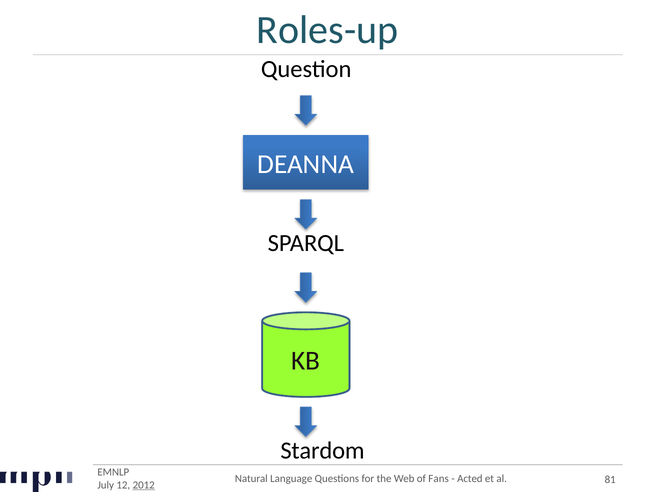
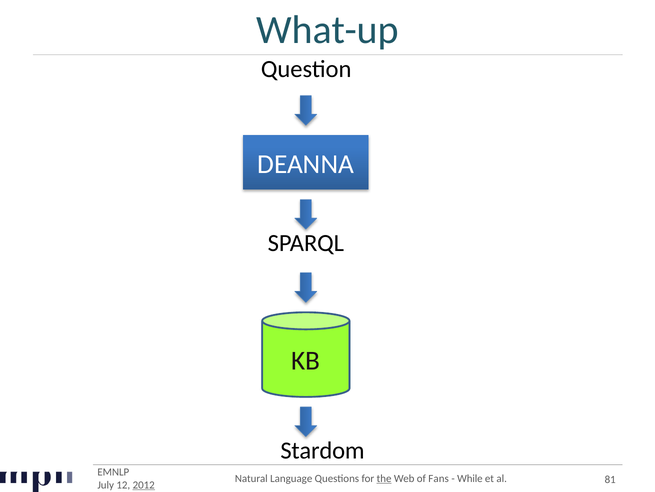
Roles-up: Roles-up -> What-up
the underline: none -> present
Acted: Acted -> While
